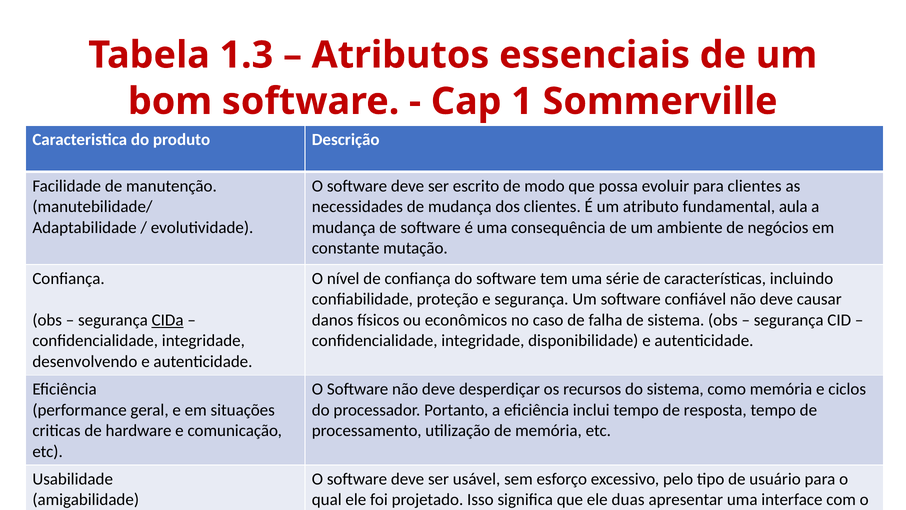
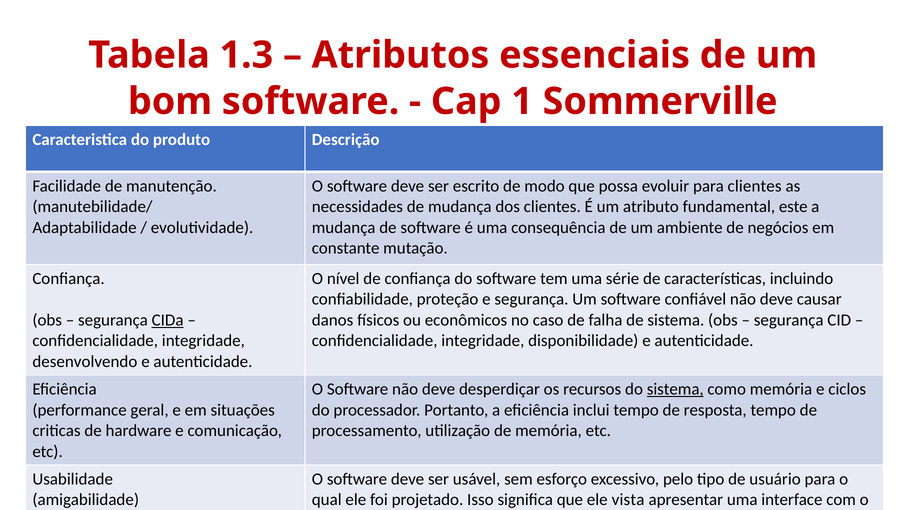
aula: aula -> este
sistema at (675, 389) underline: none -> present
duas: duas -> vista
